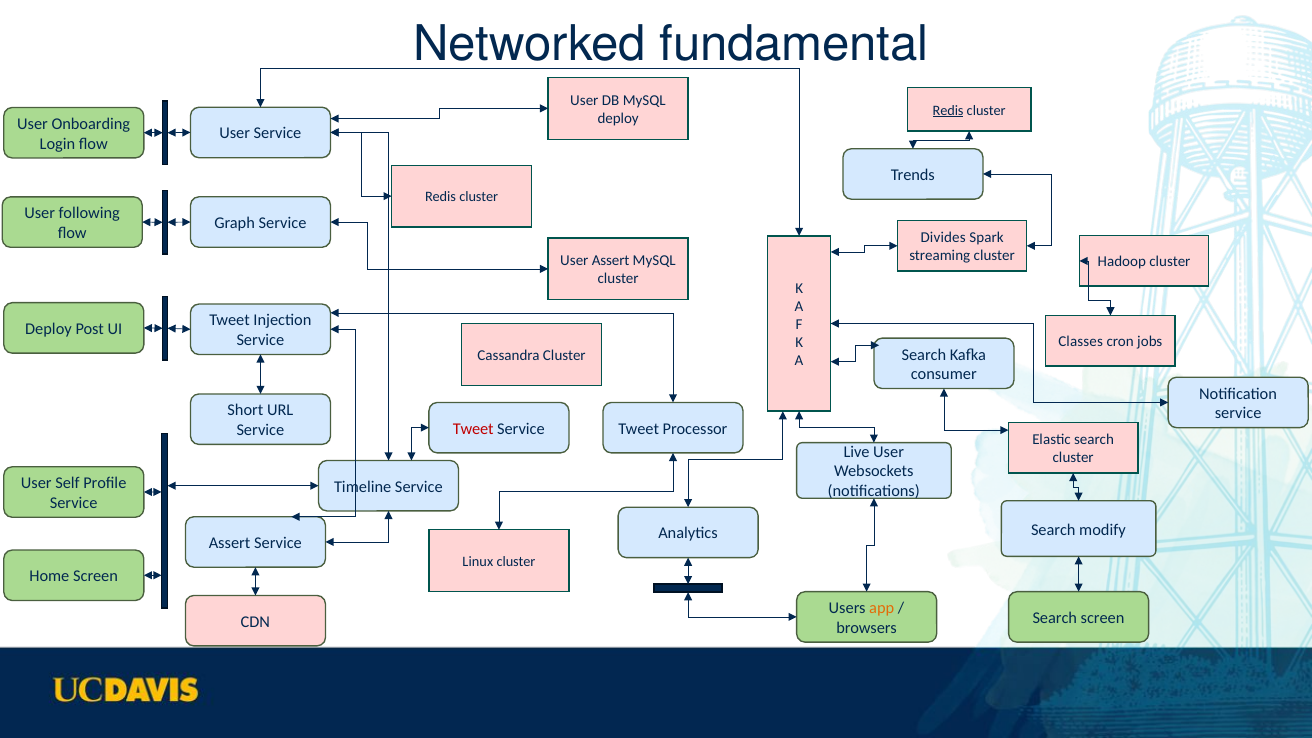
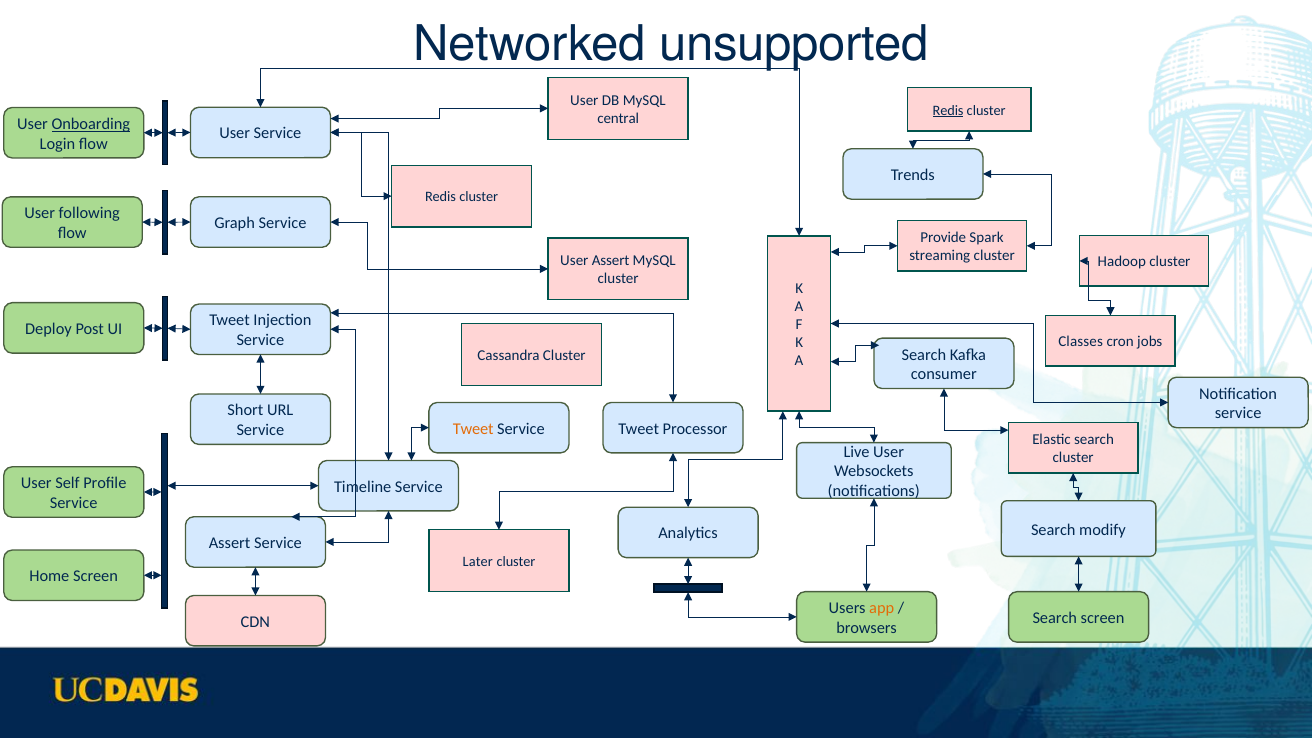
fundamental: fundamental -> unsupported
deploy at (618, 118): deploy -> central
Onboarding underline: none -> present
Divides: Divides -> Provide
Tweet at (473, 429) colour: red -> orange
Linux: Linux -> Later
